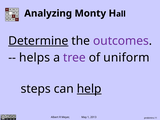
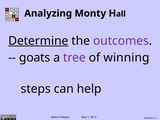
helps: helps -> goats
uniform: uniform -> winning
help underline: present -> none
